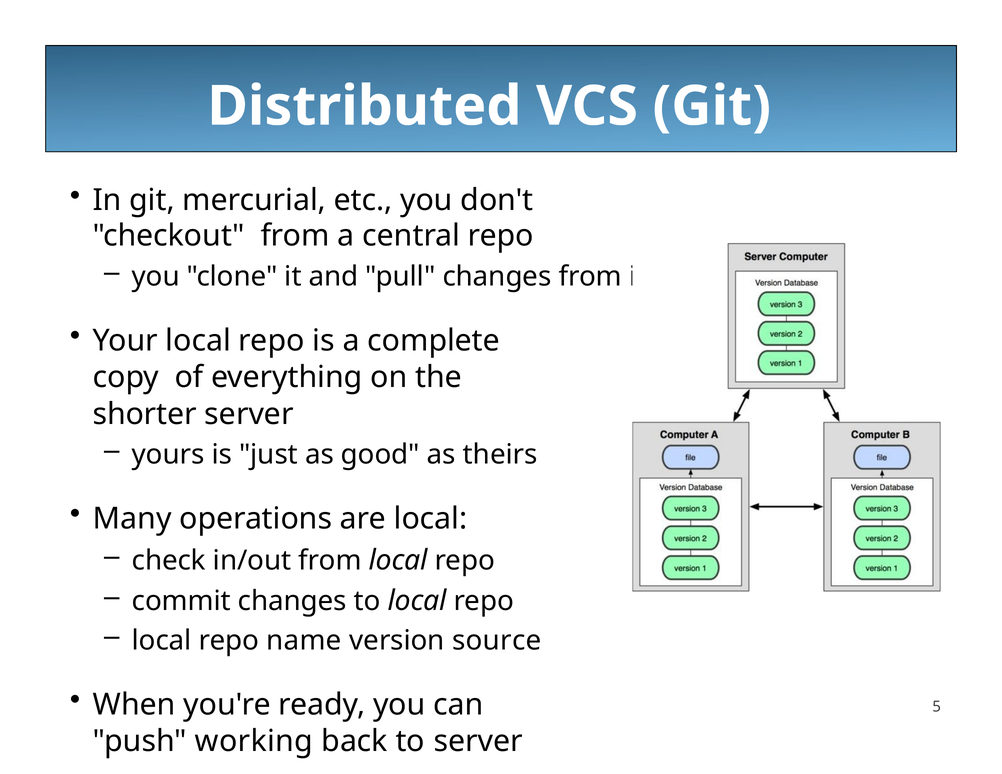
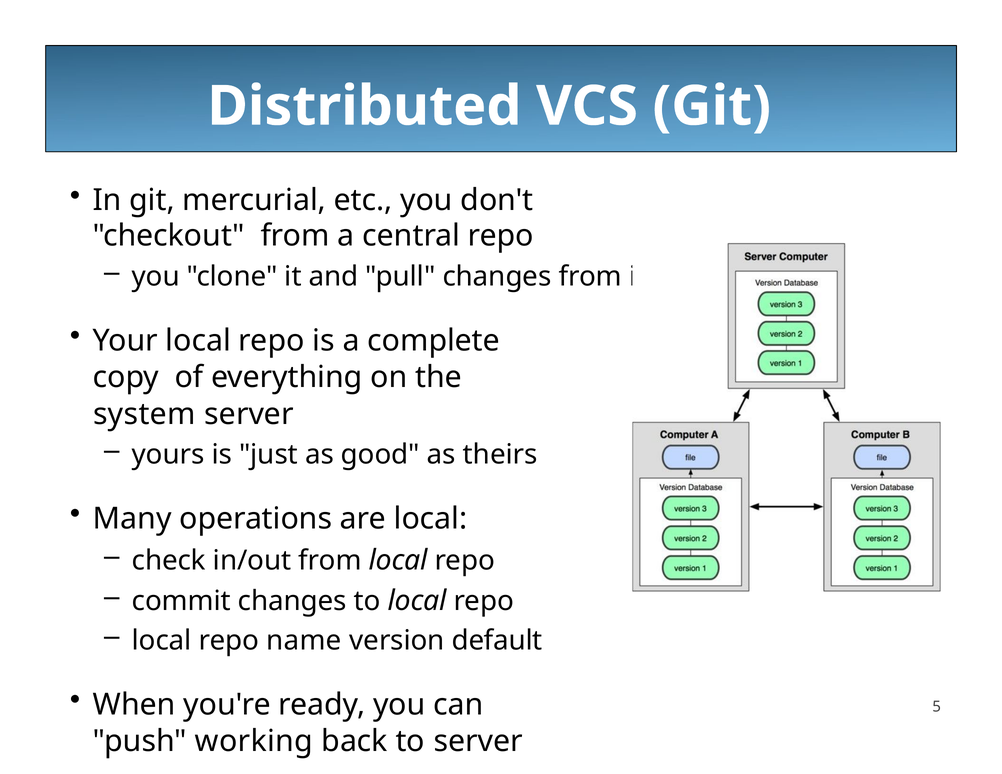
shorter: shorter -> system
source: source -> default
